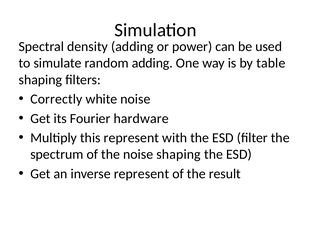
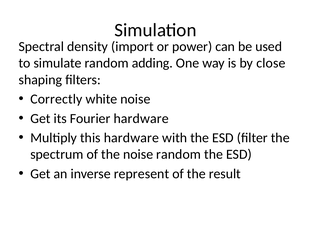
density adding: adding -> import
table: table -> close
this represent: represent -> hardware
noise shaping: shaping -> random
